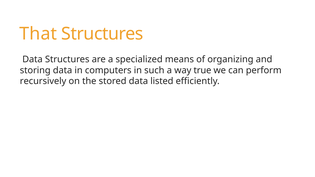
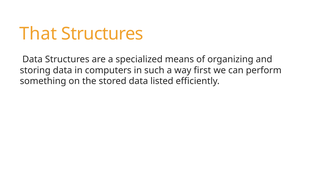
true: true -> first
recursively: recursively -> something
